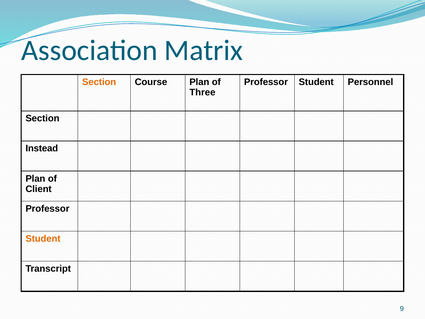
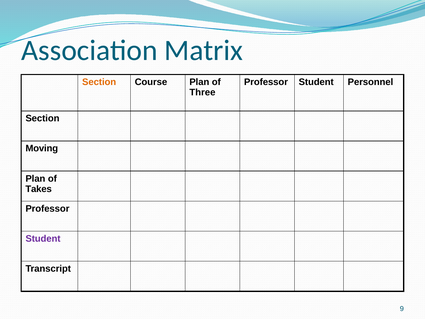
Instead: Instead -> Moving
Client: Client -> Takes
Student at (43, 239) colour: orange -> purple
